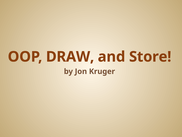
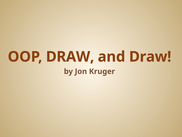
and Store: Store -> Draw
